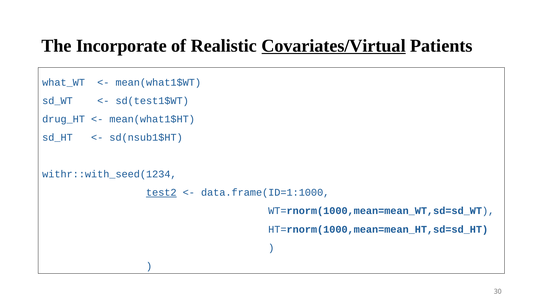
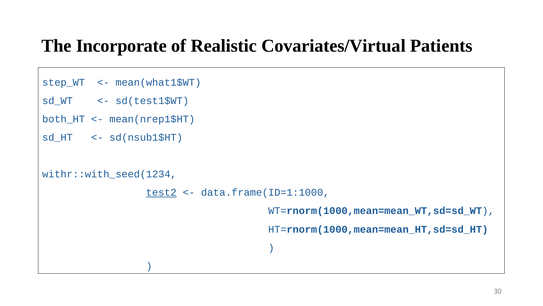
Covariates/Virtual underline: present -> none
what_WT: what_WT -> step_WT
drug_HT: drug_HT -> both_HT
mean(what1$HT: mean(what1$HT -> mean(nrep1$HT
